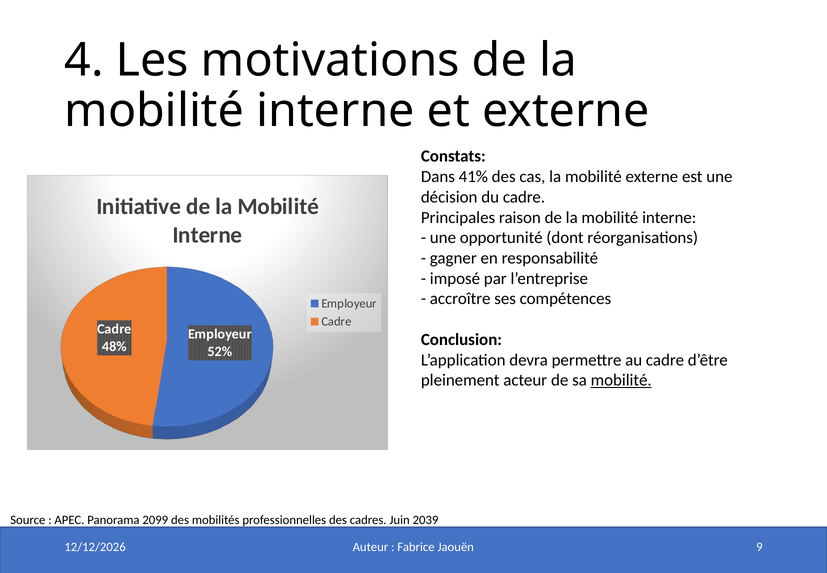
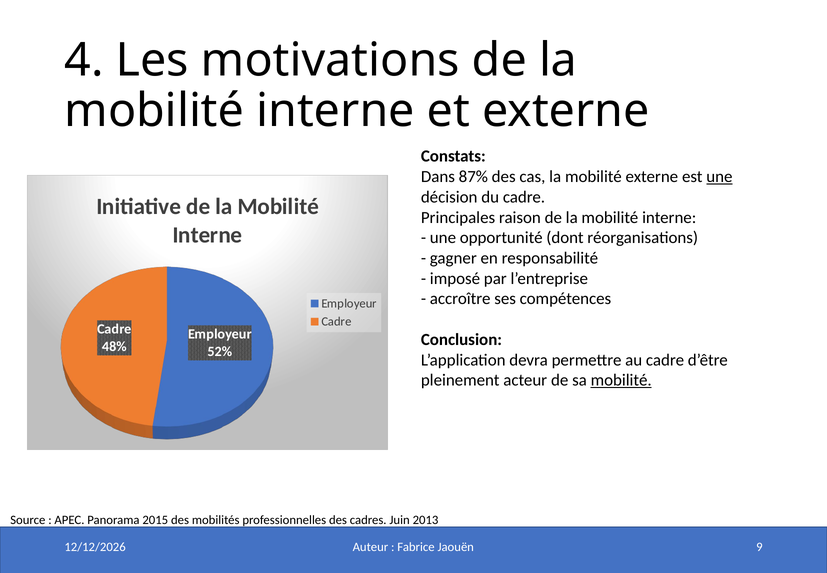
41%: 41% -> 87%
une at (719, 177) underline: none -> present
2099: 2099 -> 2015
2039: 2039 -> 2013
